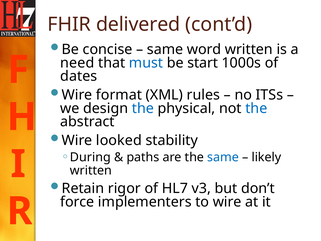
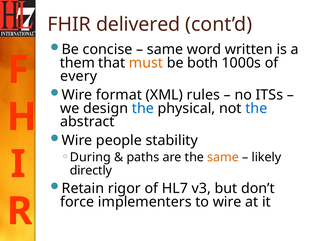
need: need -> them
must colour: blue -> orange
start: start -> both
dates: dates -> every
looked: looked -> people
same at (223, 157) colour: blue -> orange
written at (91, 170): written -> directly
